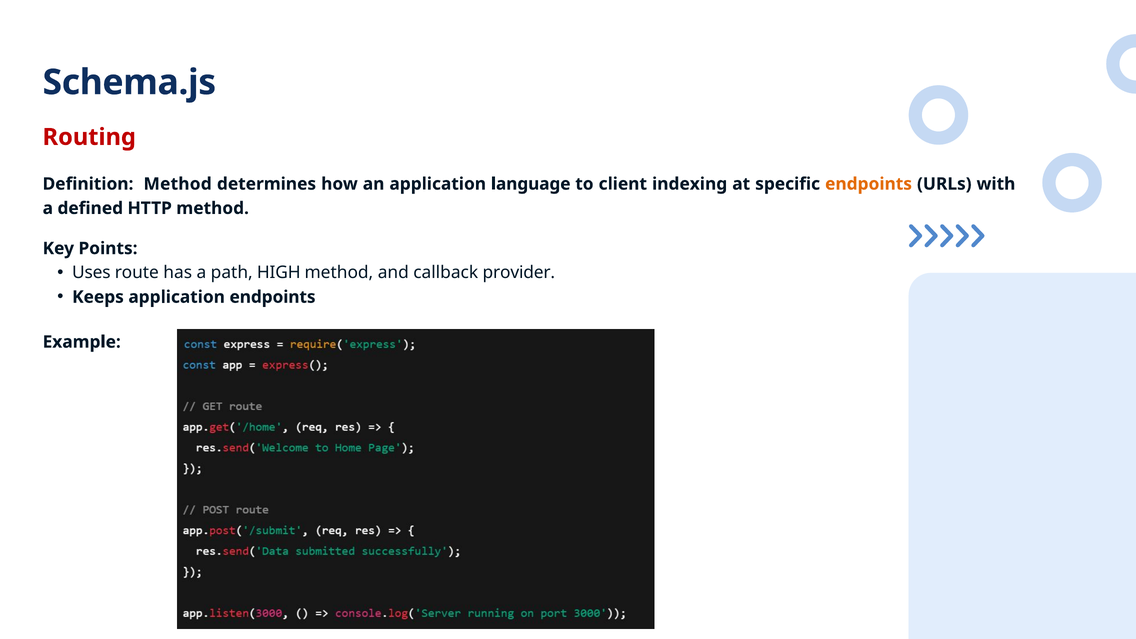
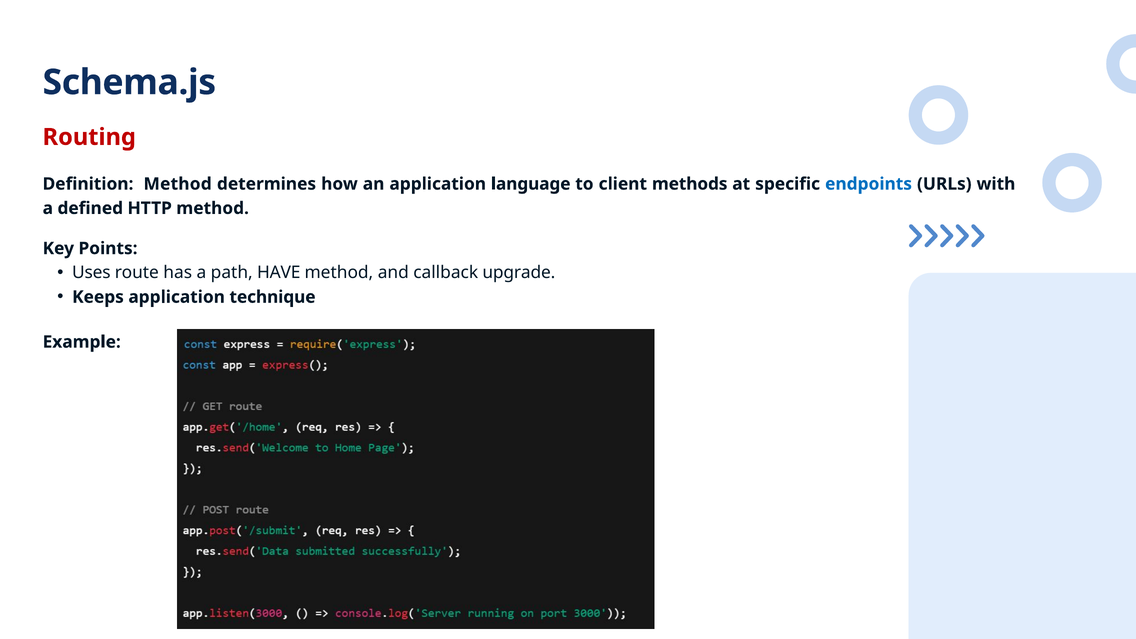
indexing: indexing -> methods
endpoints at (869, 184) colour: orange -> blue
HIGH: HIGH -> HAVE
provider: provider -> upgrade
application endpoints: endpoints -> technique
